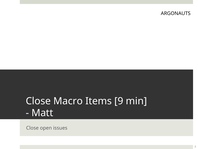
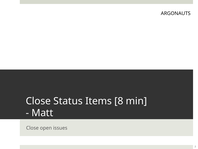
Macro: Macro -> Status
9: 9 -> 8
